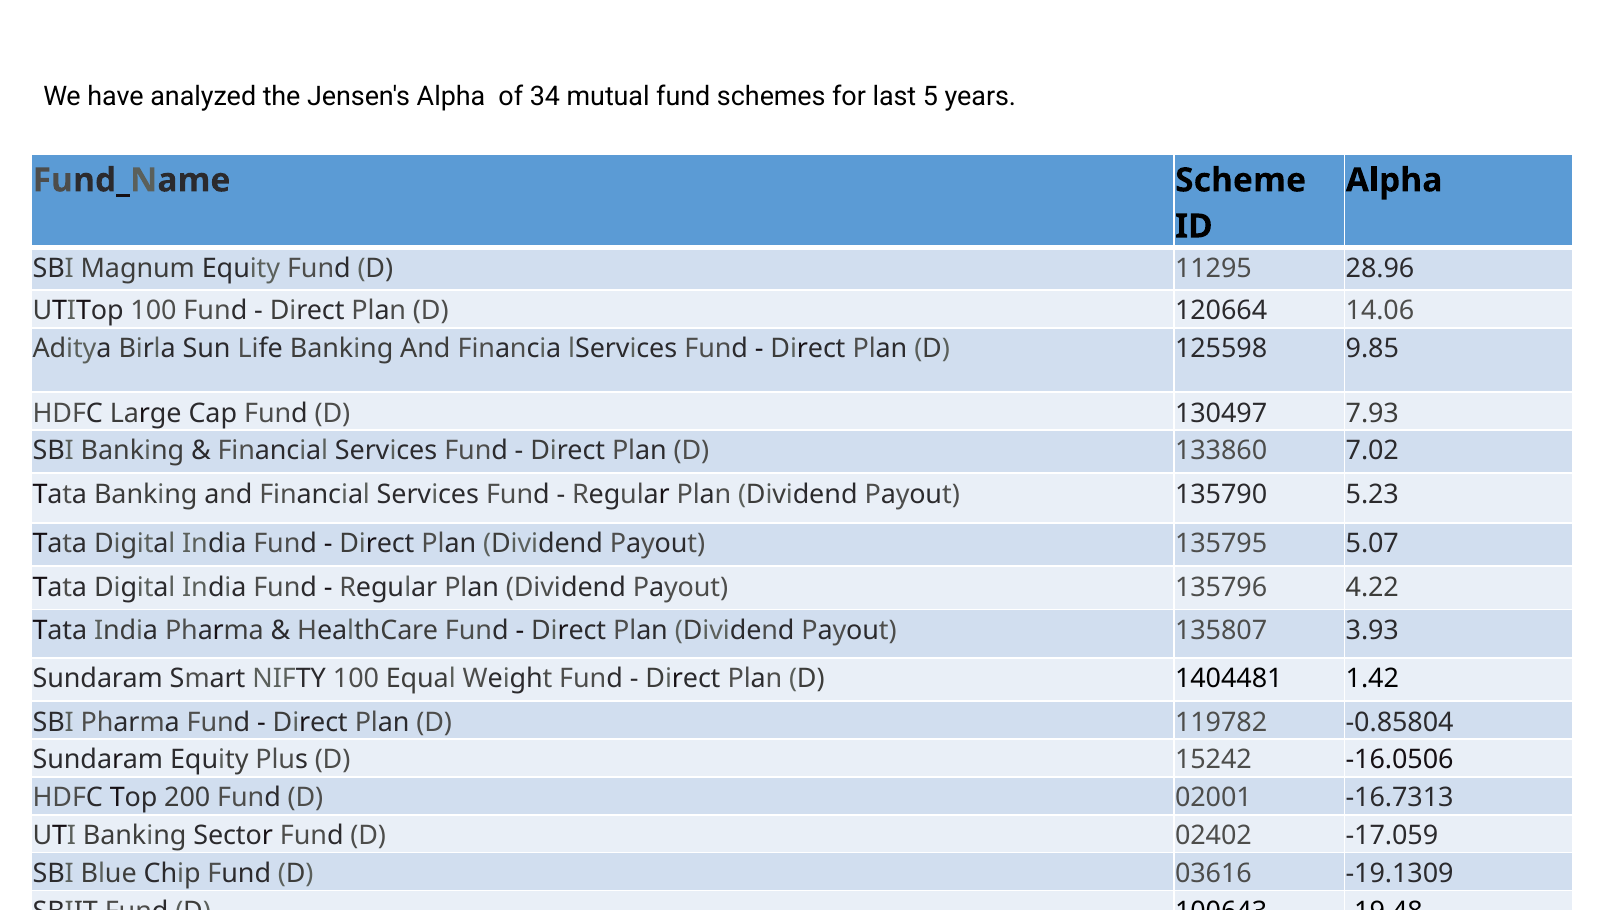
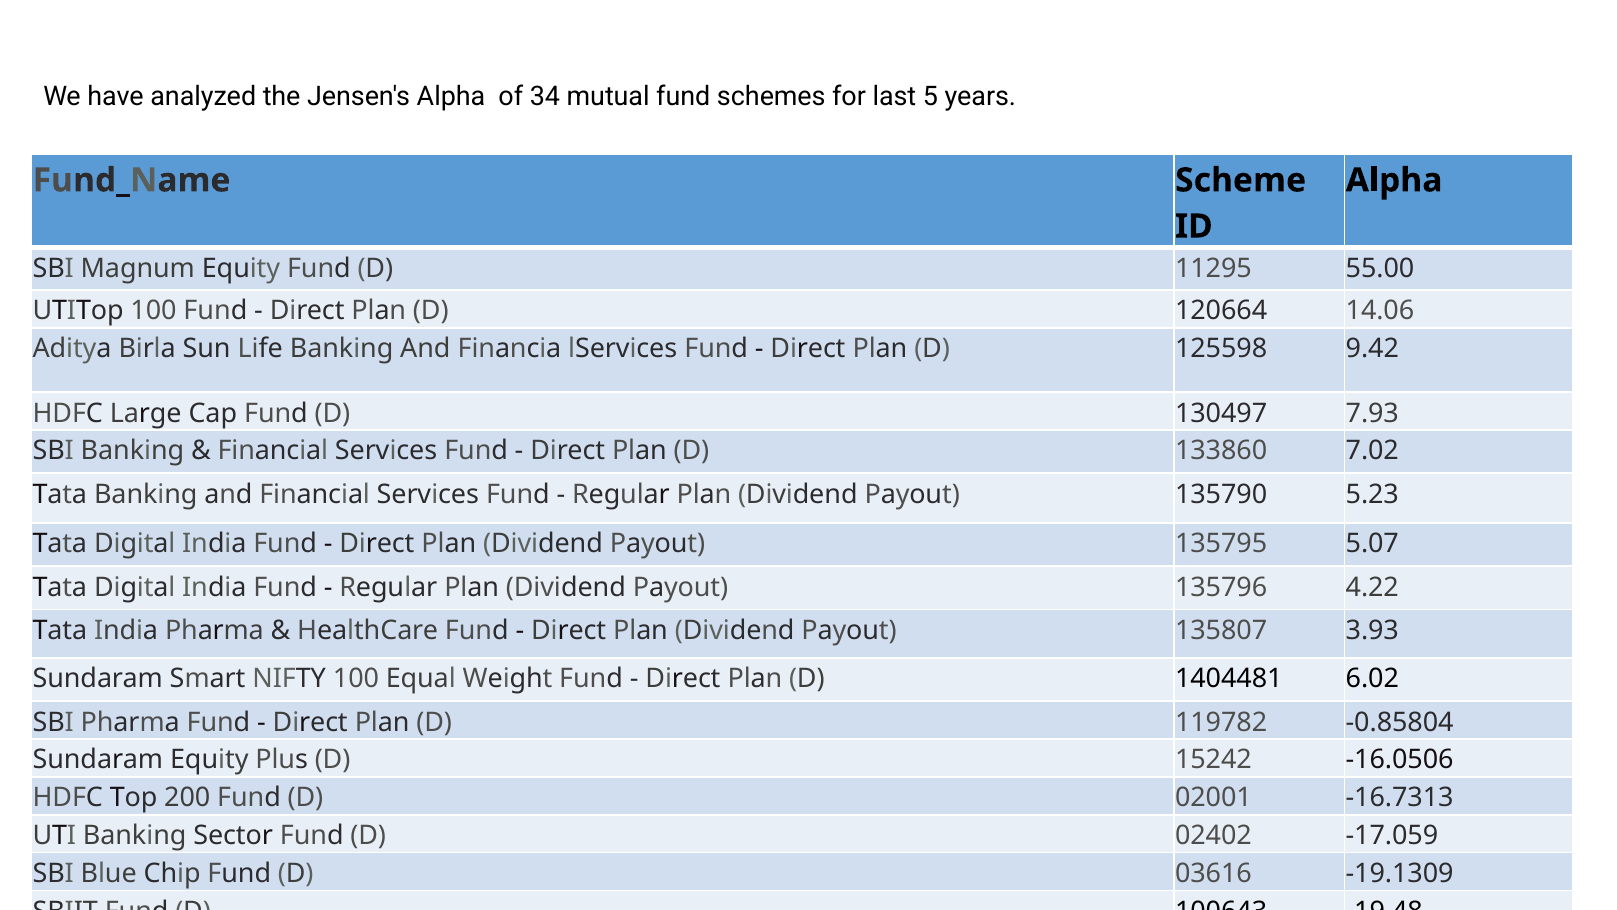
28.96: 28.96 -> 55.00
9.85: 9.85 -> 9.42
1.42: 1.42 -> 6.02
